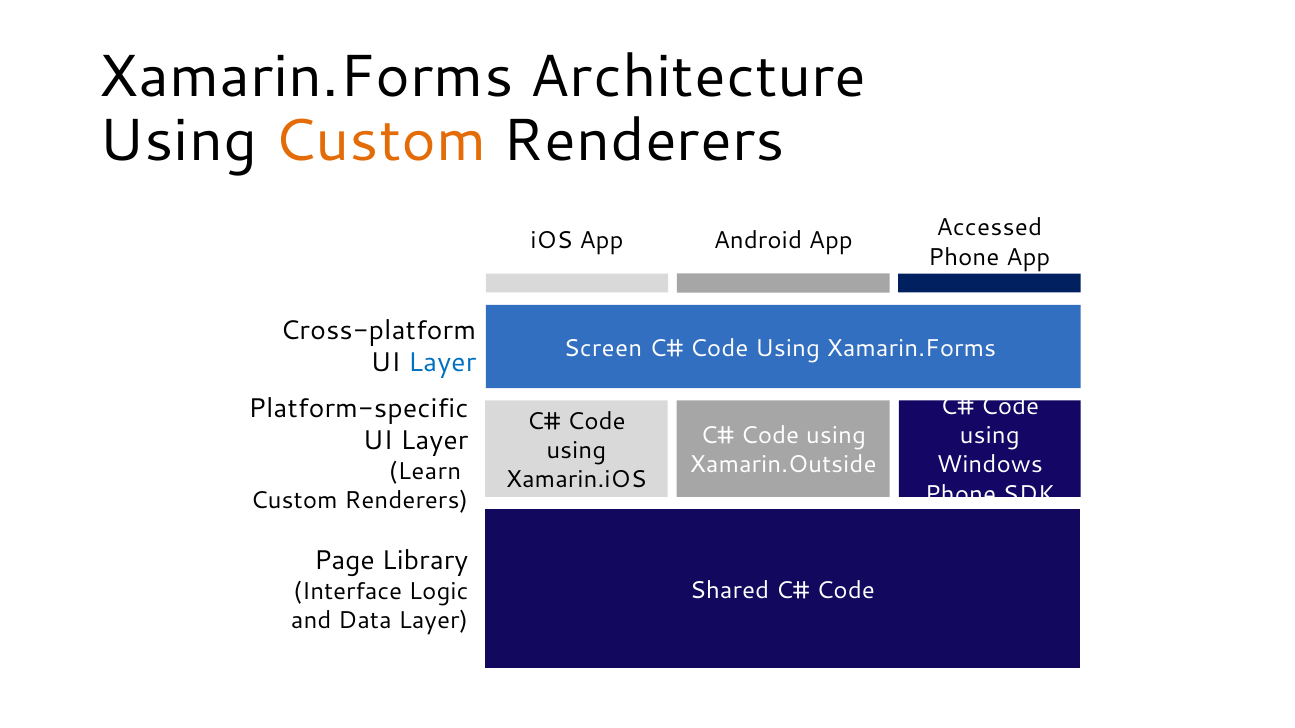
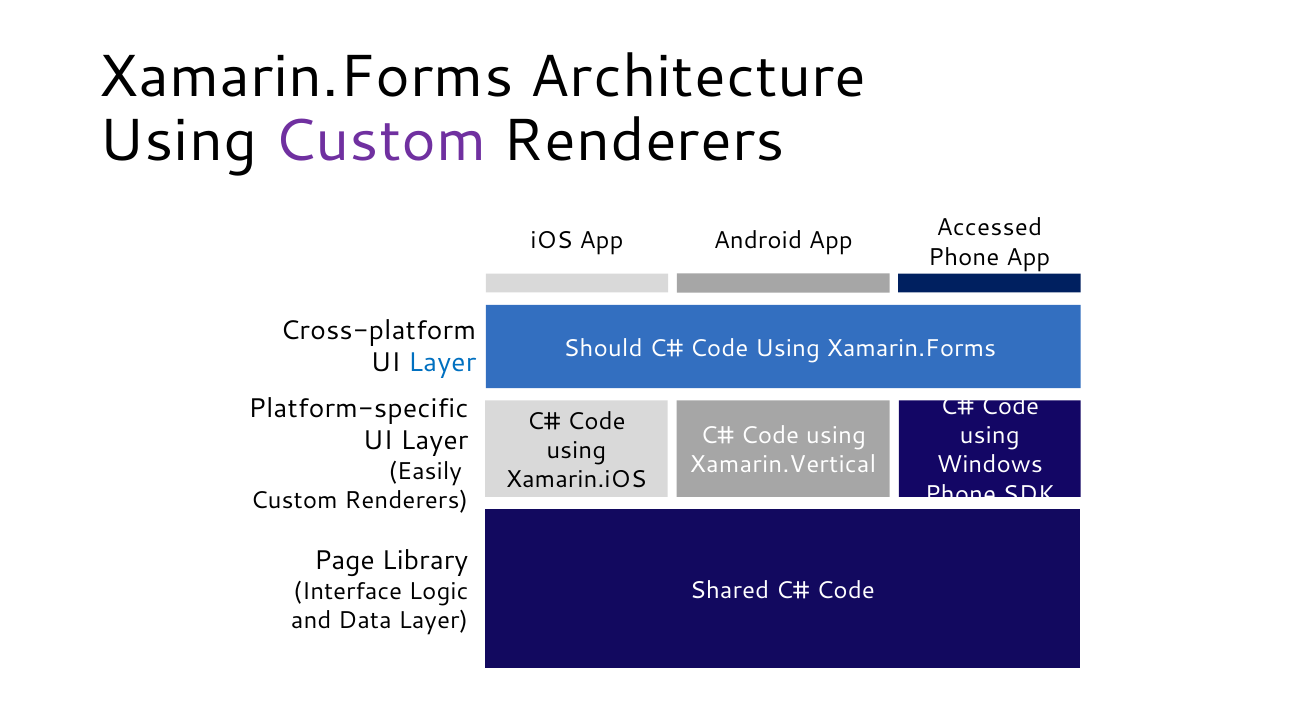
Custom at (380, 141) colour: orange -> purple
Screen: Screen -> Should
Xamarin.Outside: Xamarin.Outside -> Xamarin.Vertical
Learn: Learn -> Easily
